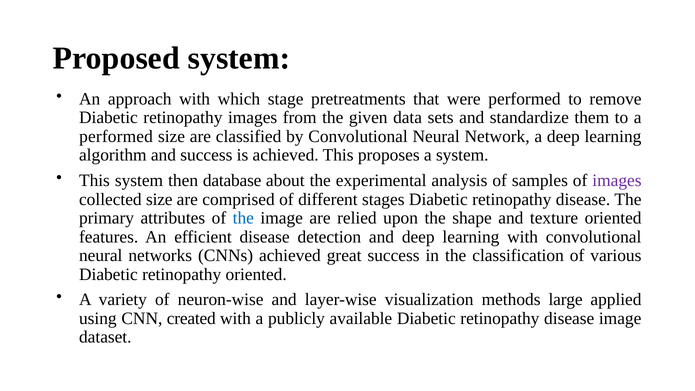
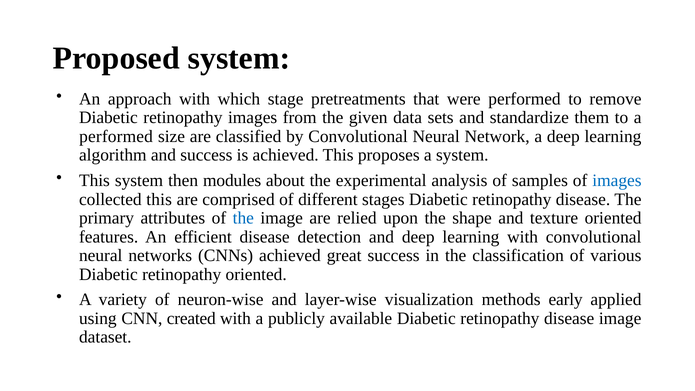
database: database -> modules
images at (617, 180) colour: purple -> blue
collected size: size -> this
large: large -> early
